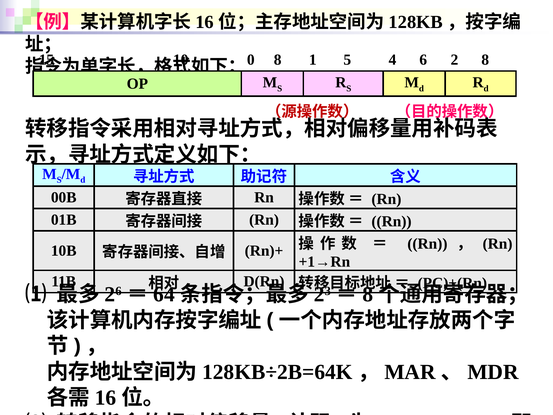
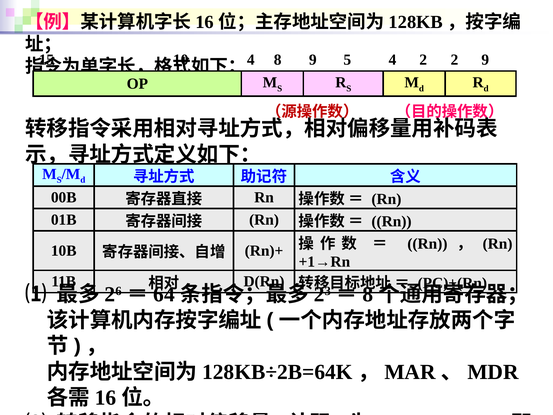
0 at (251, 60): 0 -> 4
8 1: 1 -> 9
4 6: 6 -> 2
2 8: 8 -> 9
